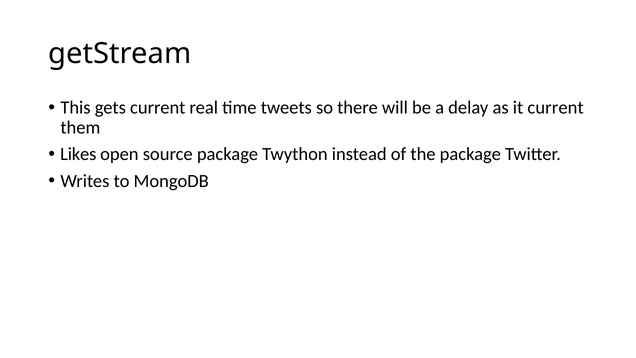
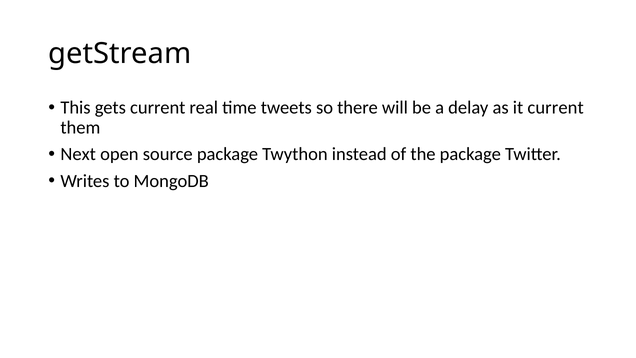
Likes: Likes -> Next
